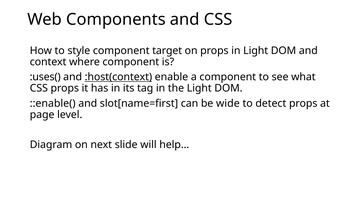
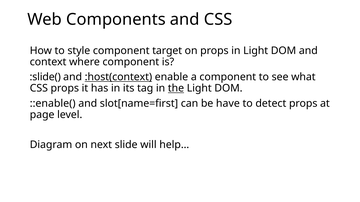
:uses(: :uses( -> :slide(
the underline: none -> present
wide: wide -> have
